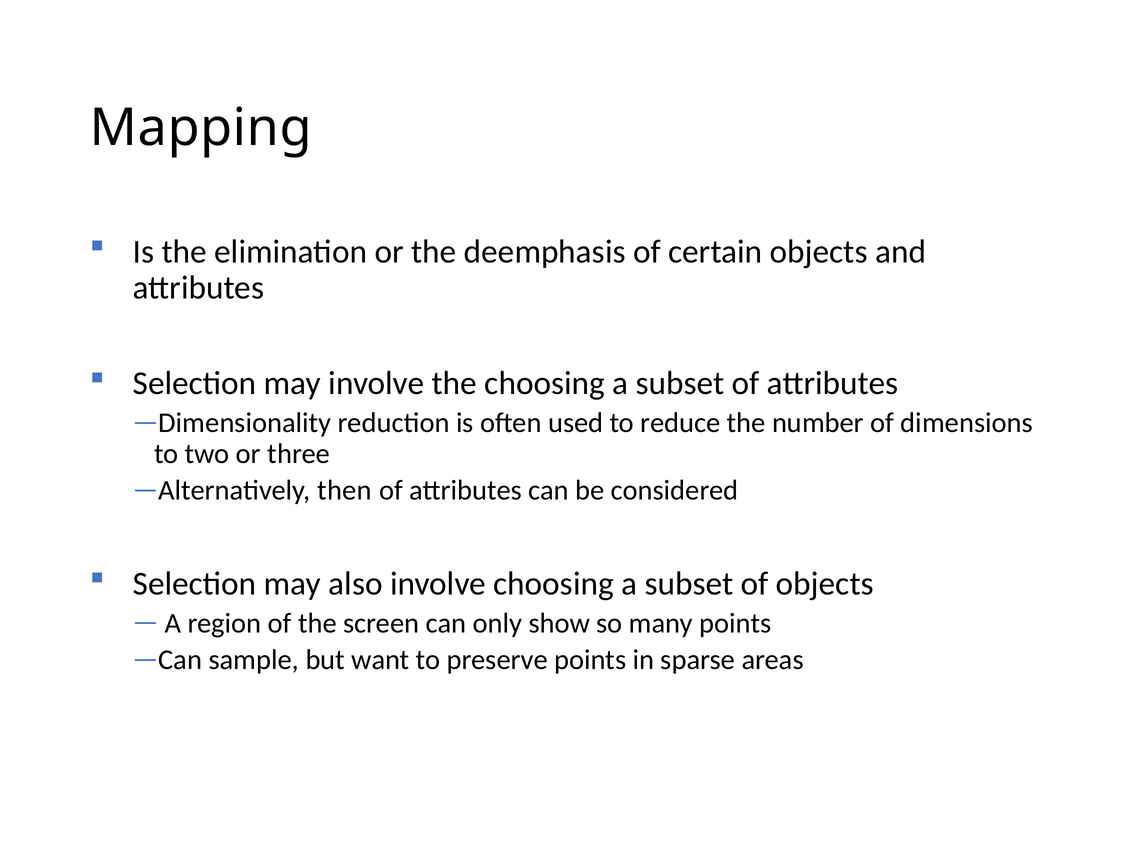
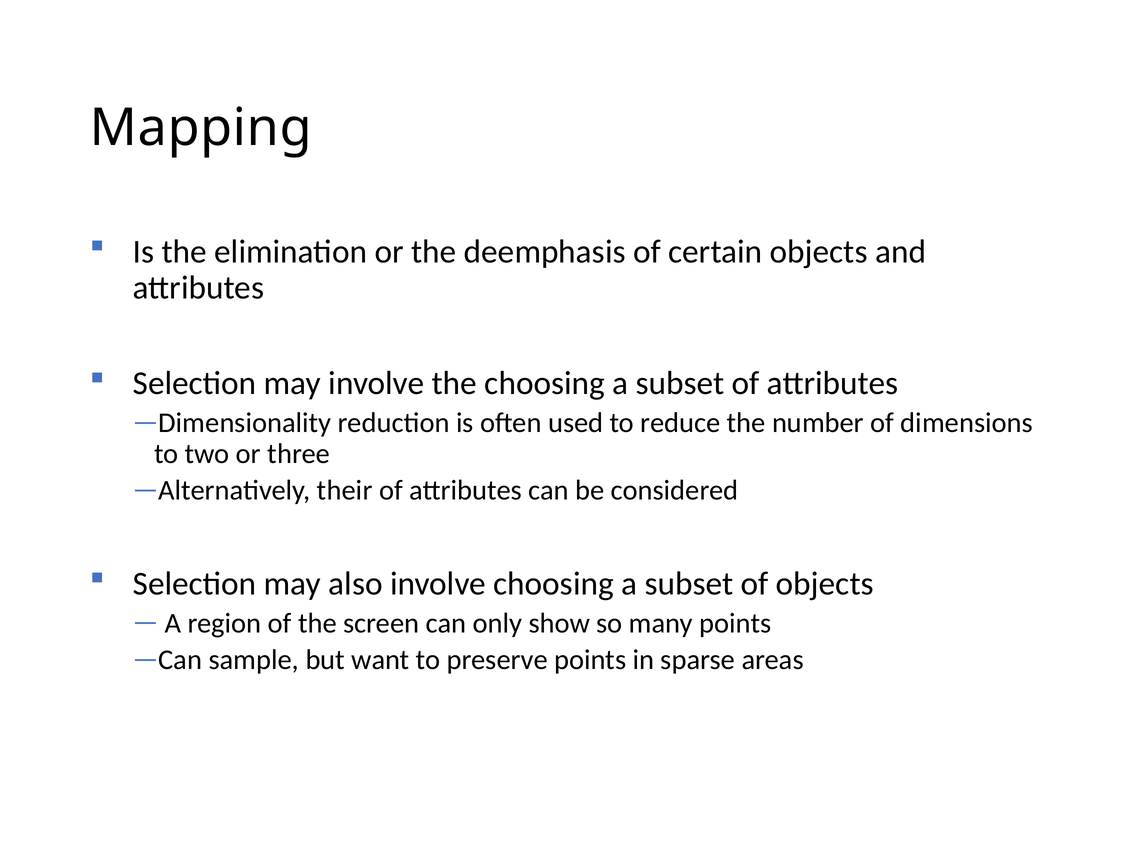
then: then -> their
